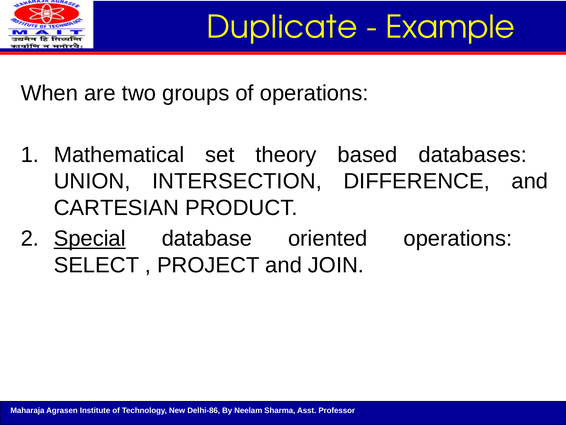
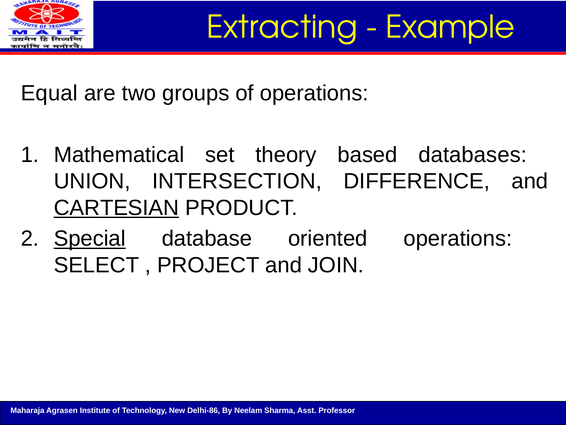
Duplicate: Duplicate -> Extracting
When: When -> Equal
CARTESIAN underline: none -> present
